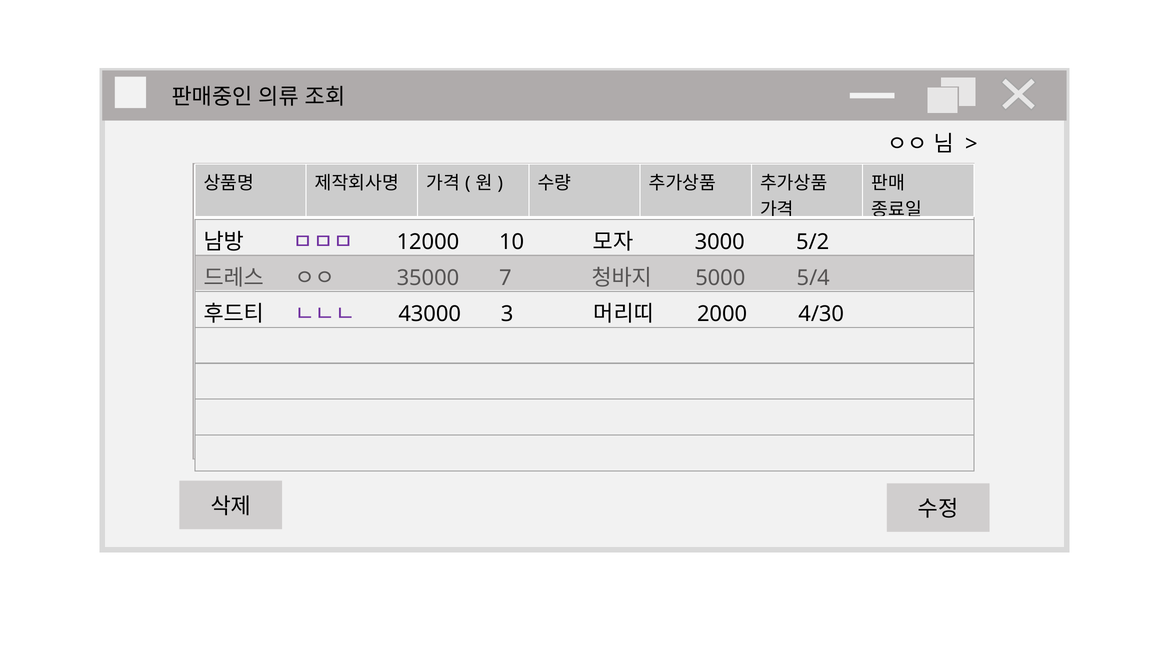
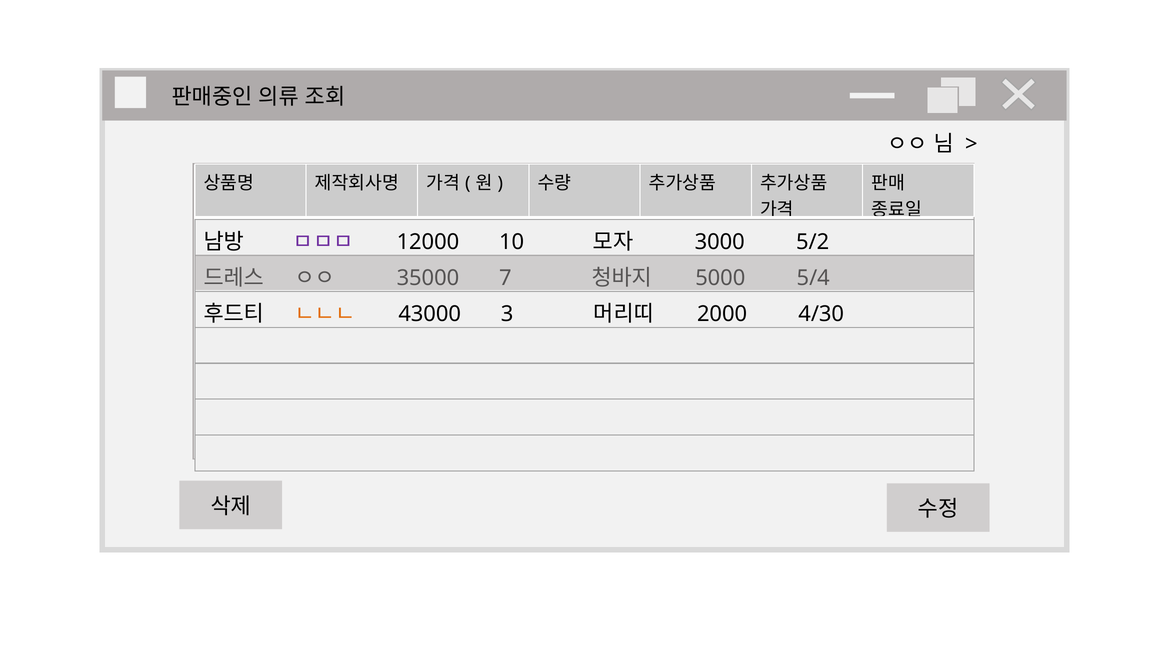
ㄴㄴㄴ colour: purple -> orange
